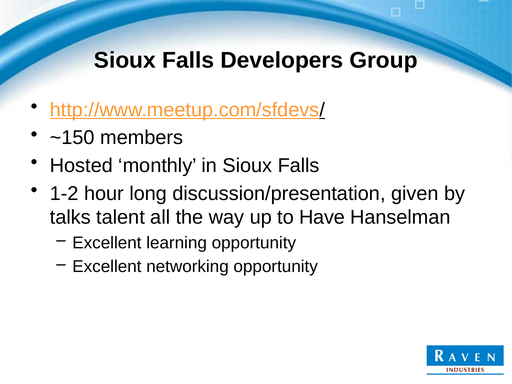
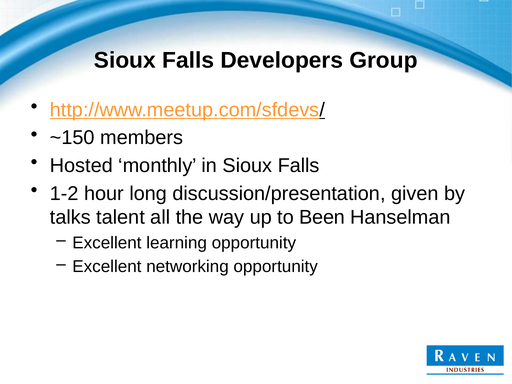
Have: Have -> Been
